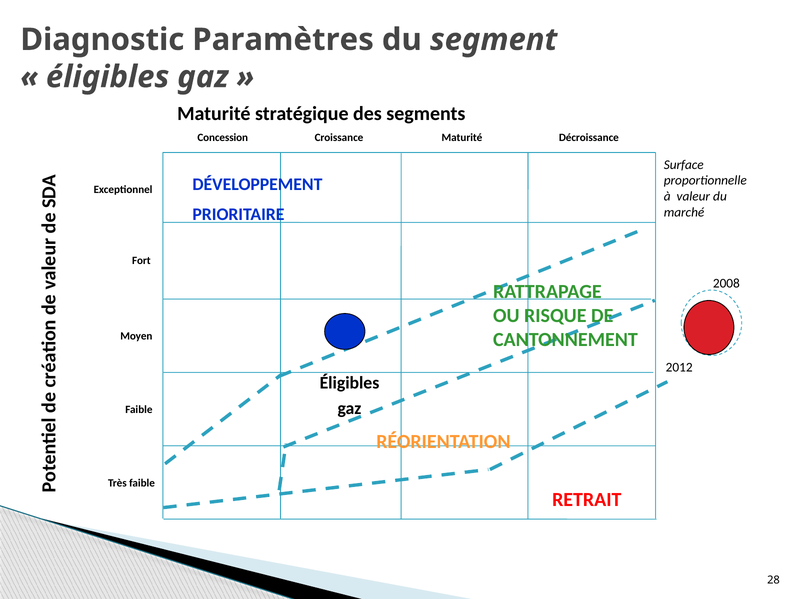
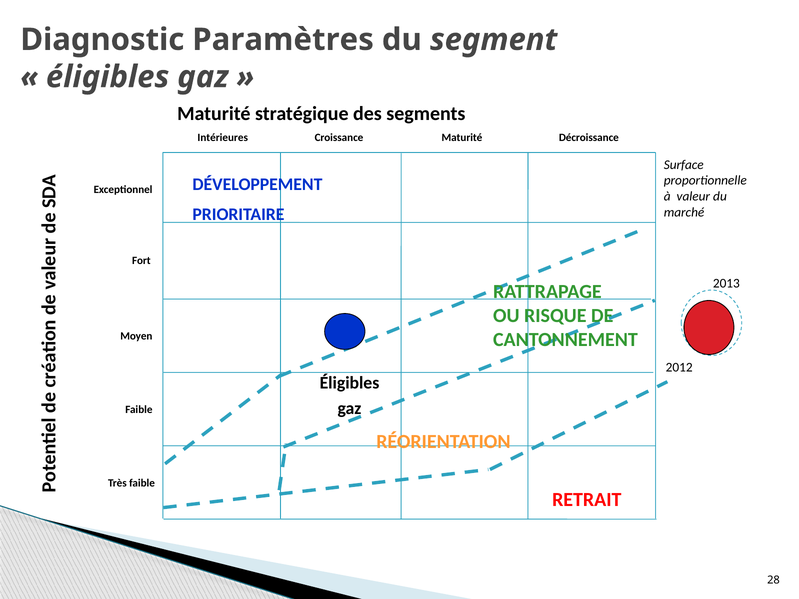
Concession: Concession -> Intérieures
2008: 2008 -> 2013
